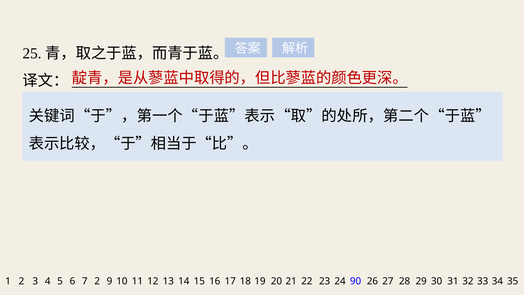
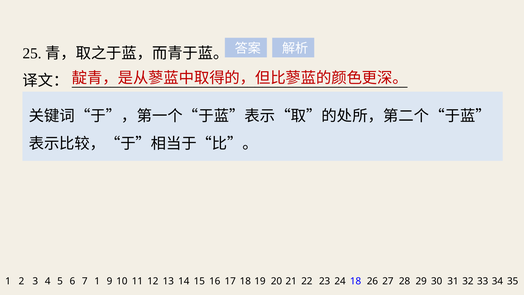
5 2: 2 -> 1
24 90: 90 -> 18
